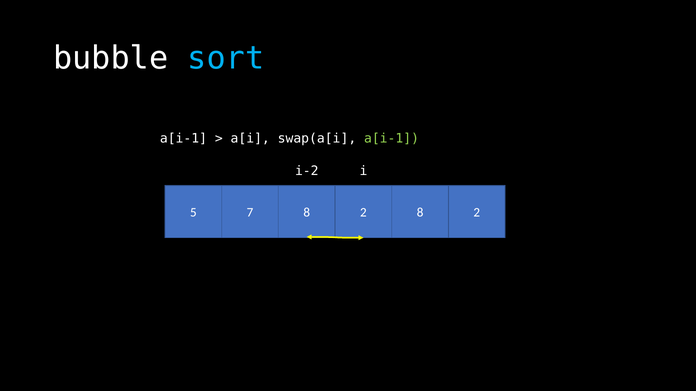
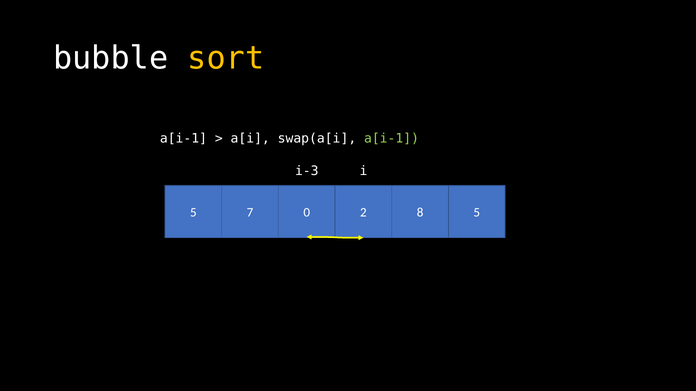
sort colour: light blue -> yellow
i-2: i-2 -> i-3
7 8: 8 -> 0
2 8 2: 2 -> 5
